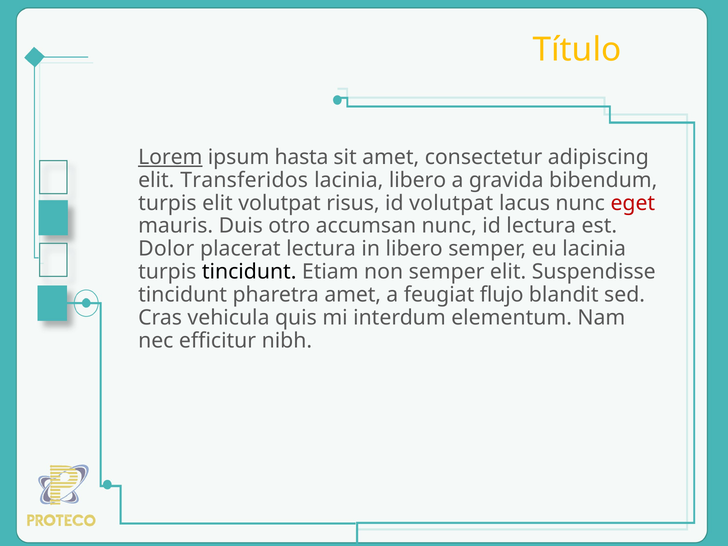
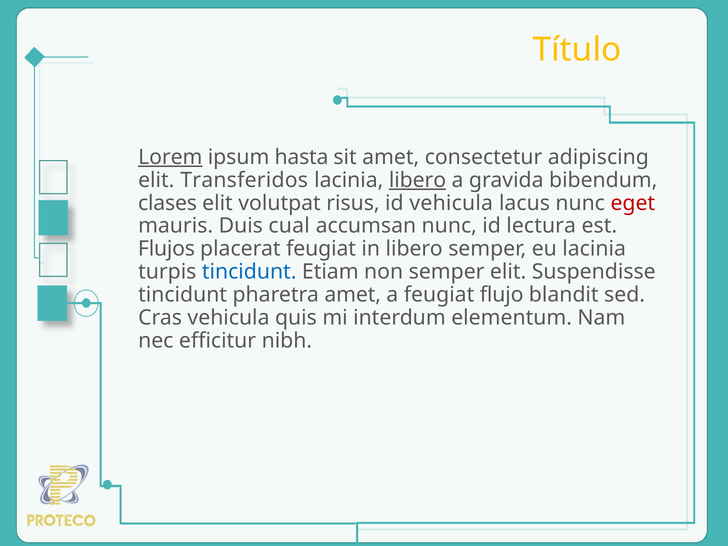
libero at (418, 180) underline: none -> present
turpis at (167, 203): turpis -> clases
id volutpat: volutpat -> vehicula
otro: otro -> cual
Dolor: Dolor -> Flujos
placerat lectura: lectura -> feugiat
tincidunt at (249, 272) colour: black -> blue
